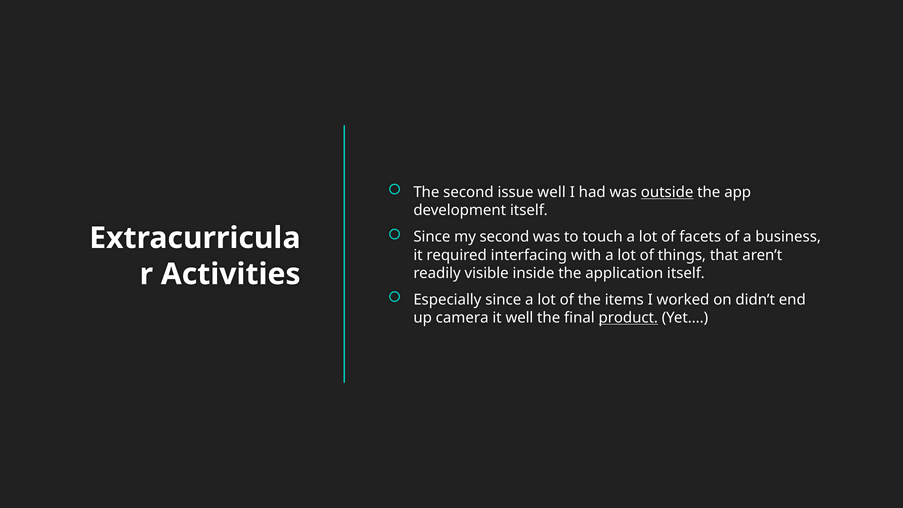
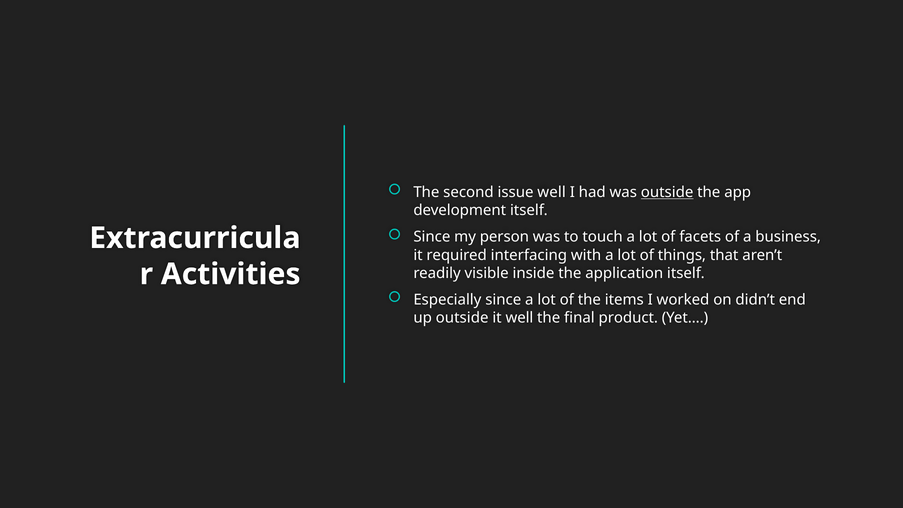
my second: second -> person
up camera: camera -> outside
product underline: present -> none
